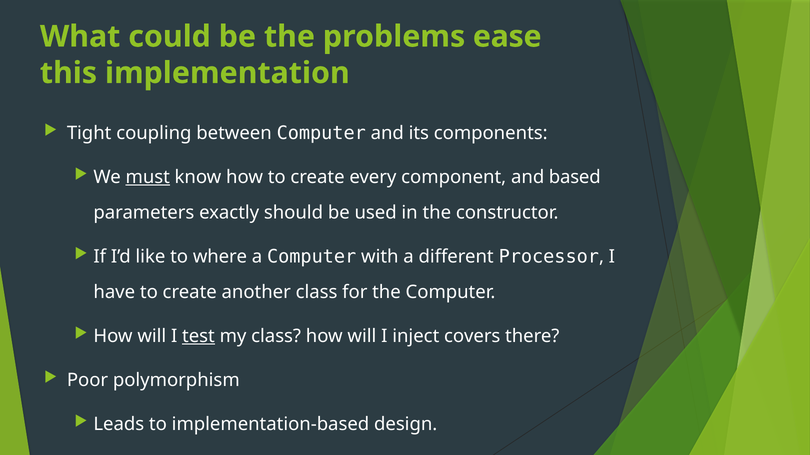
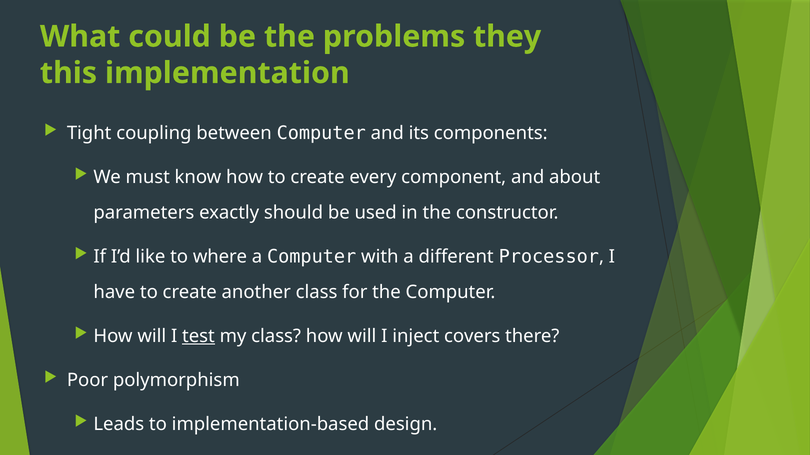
ease: ease -> they
must underline: present -> none
based: based -> about
